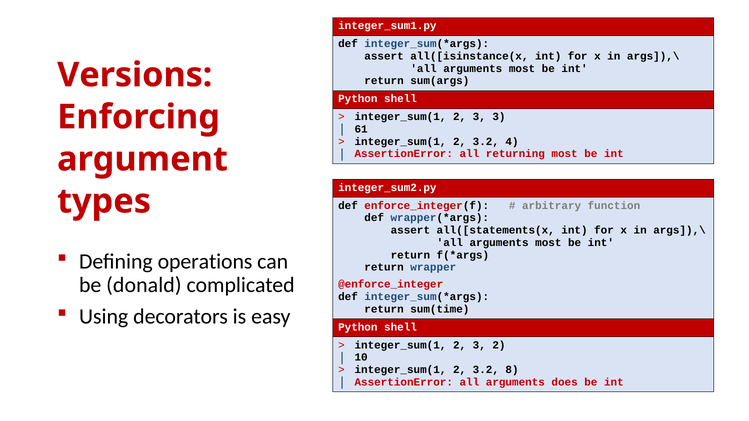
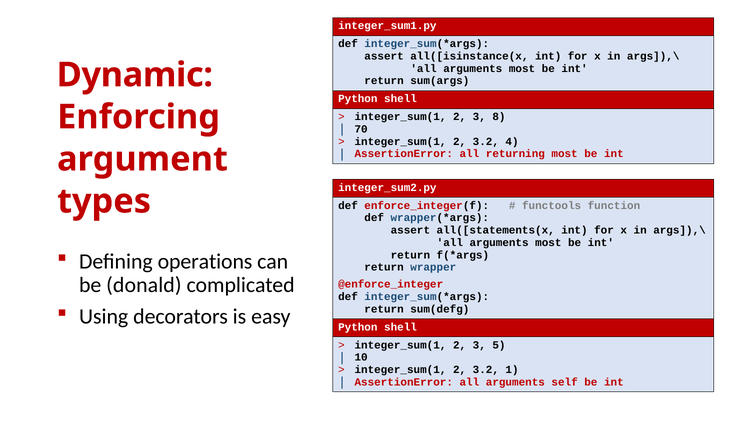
Versions: Versions -> Dynamic
3 3: 3 -> 8
61: 61 -> 70
arbitrary: arbitrary -> functools
sum(time: sum(time -> sum(defg
3 2: 2 -> 5
8: 8 -> 1
does: does -> self
